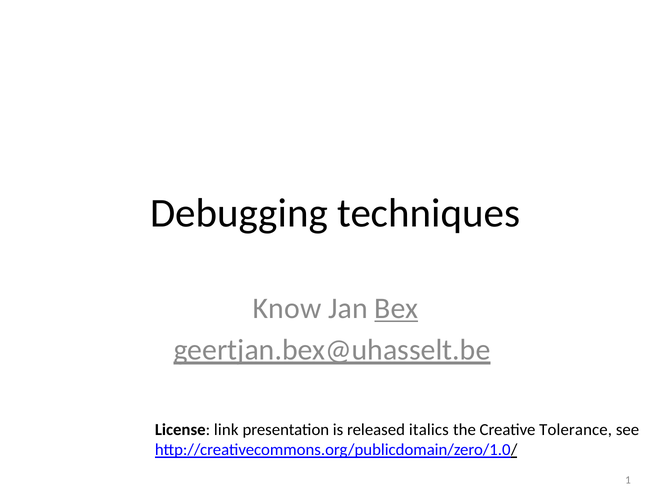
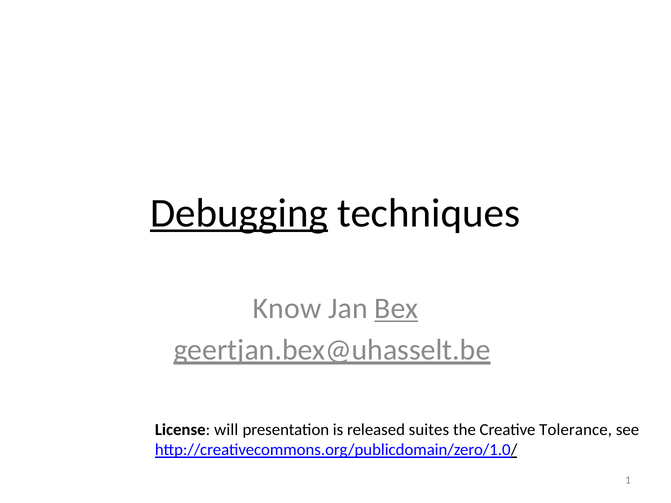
Debugging underline: none -> present
link: link -> will
italics: italics -> suites
